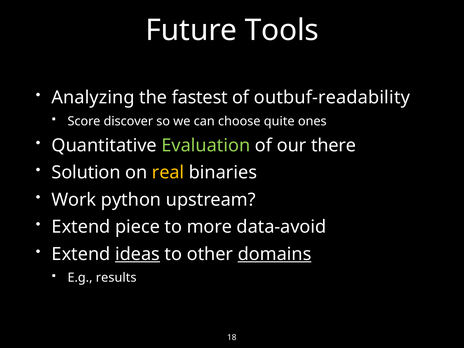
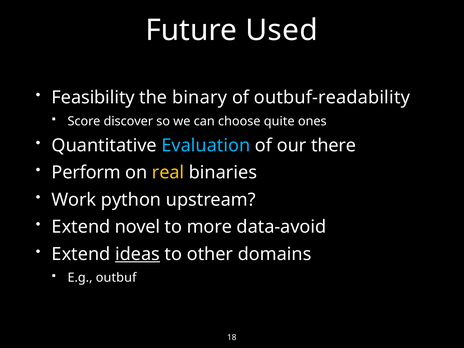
Tools: Tools -> Used
Analyzing: Analyzing -> Feasibility
fastest: fastest -> binary
Evaluation colour: light green -> light blue
Solution: Solution -> Perform
piece: piece -> novel
domains underline: present -> none
results: results -> outbuf
